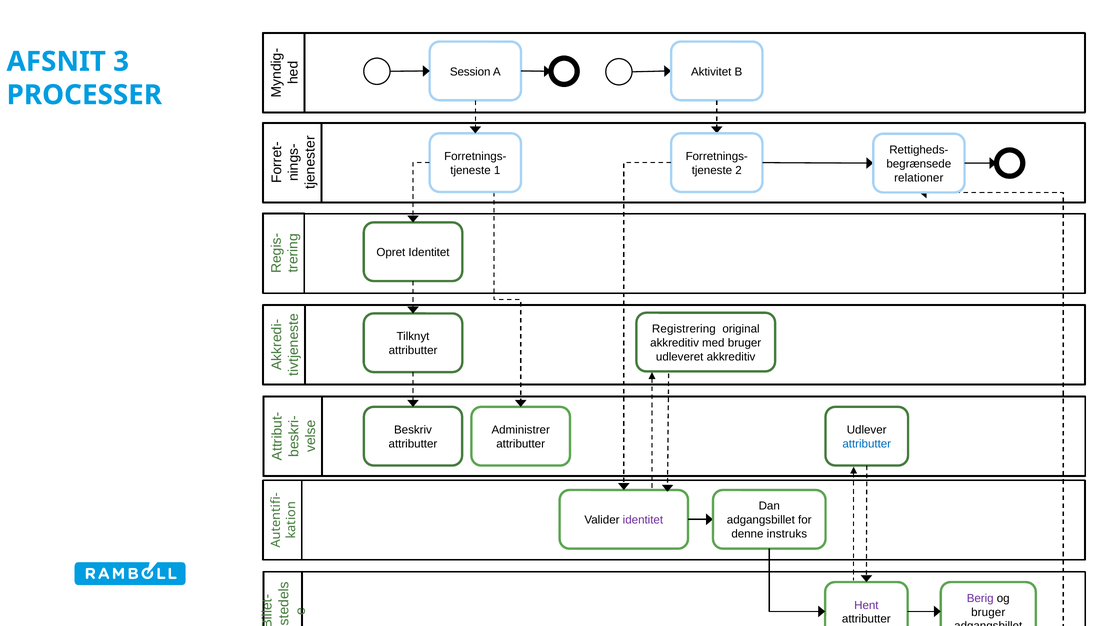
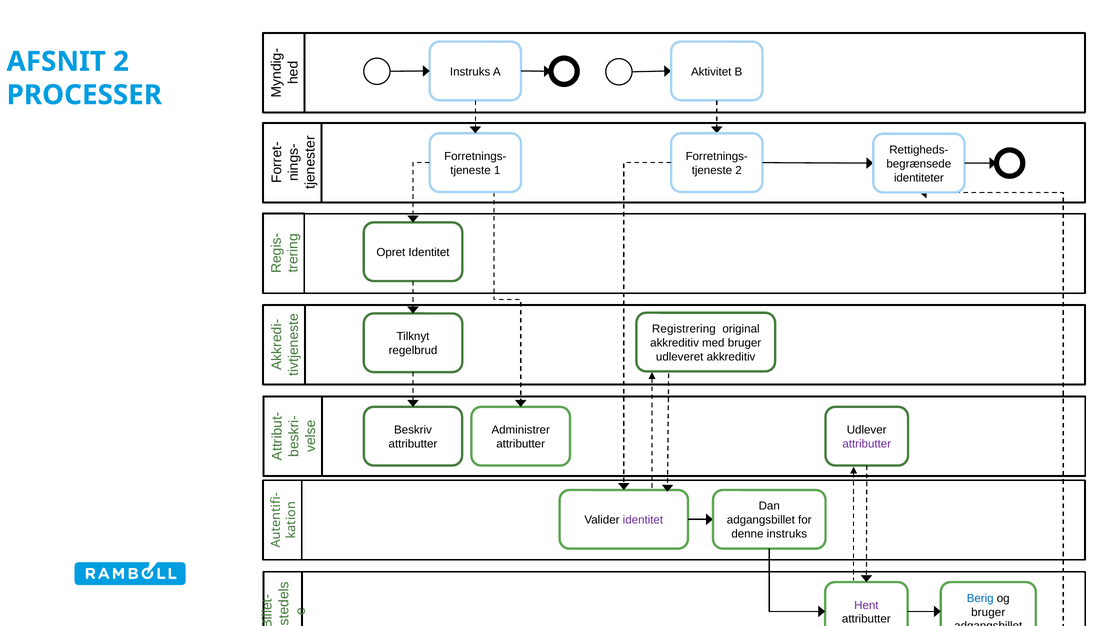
AFSNIT 3: 3 -> 2
Session at (470, 72): Session -> Instruks
relationer: relationer -> identiteter
attributter at (413, 351): attributter -> regelbrud
attributter at (867, 444) colour: blue -> purple
Berig colour: purple -> blue
